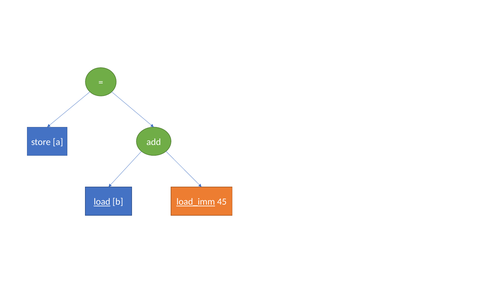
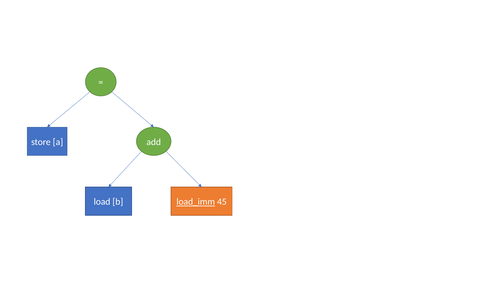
load underline: present -> none
